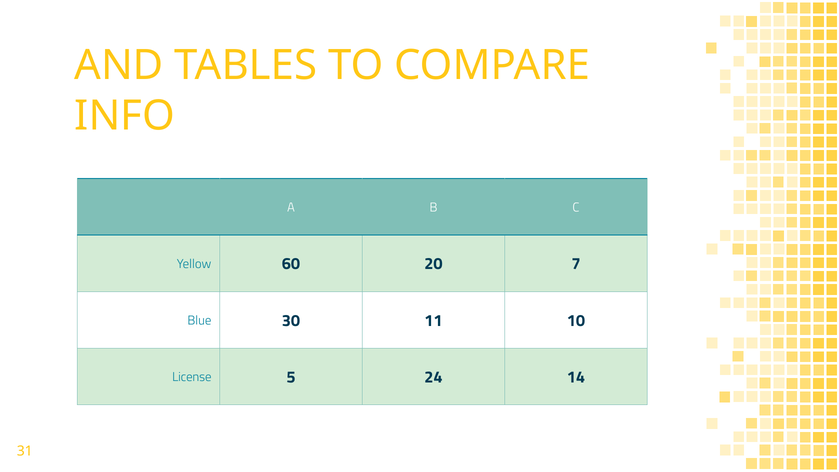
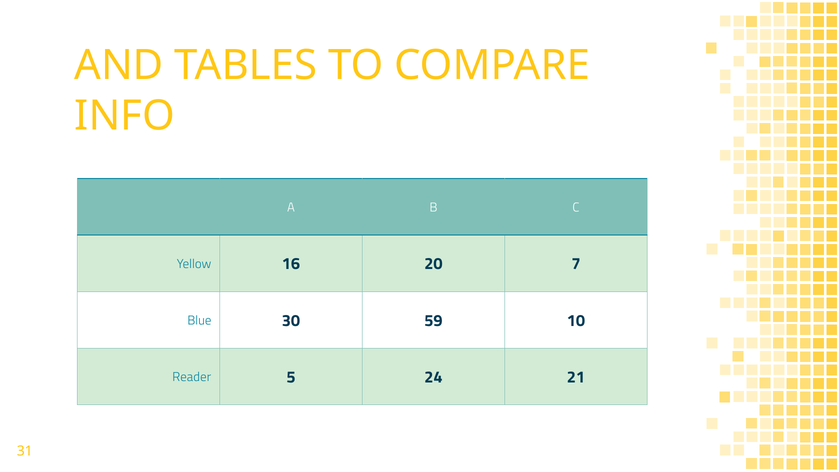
60: 60 -> 16
11: 11 -> 59
License: License -> Reader
14: 14 -> 21
